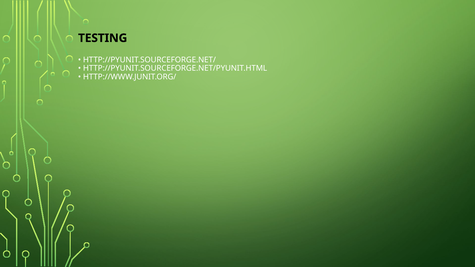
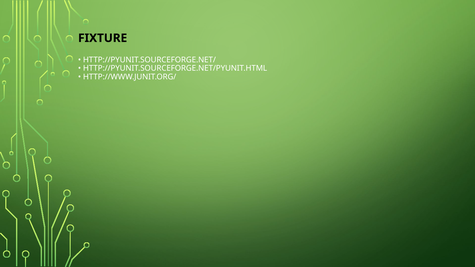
TESTING: TESTING -> FIXTURE
